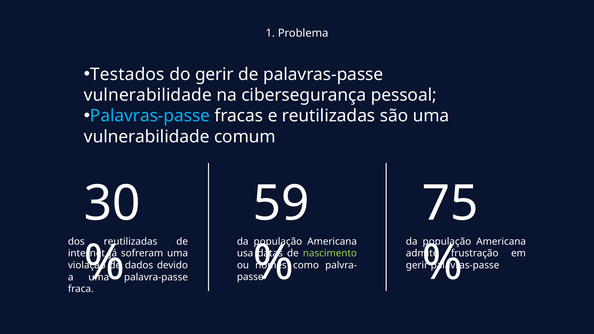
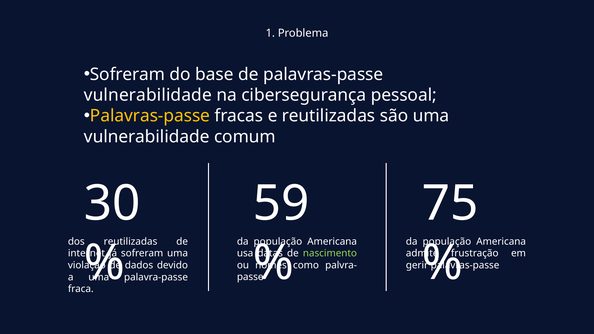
Testados at (127, 74): Testados -> Sofreram
do gerir: gerir -> base
Palavras-passe at (150, 116) colour: light blue -> yellow
